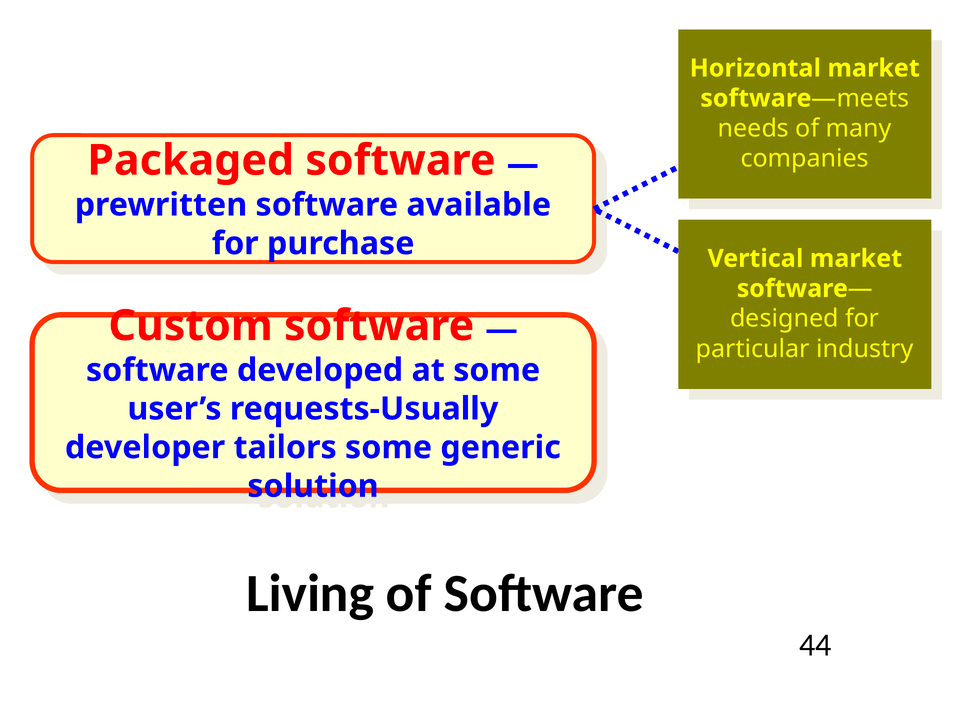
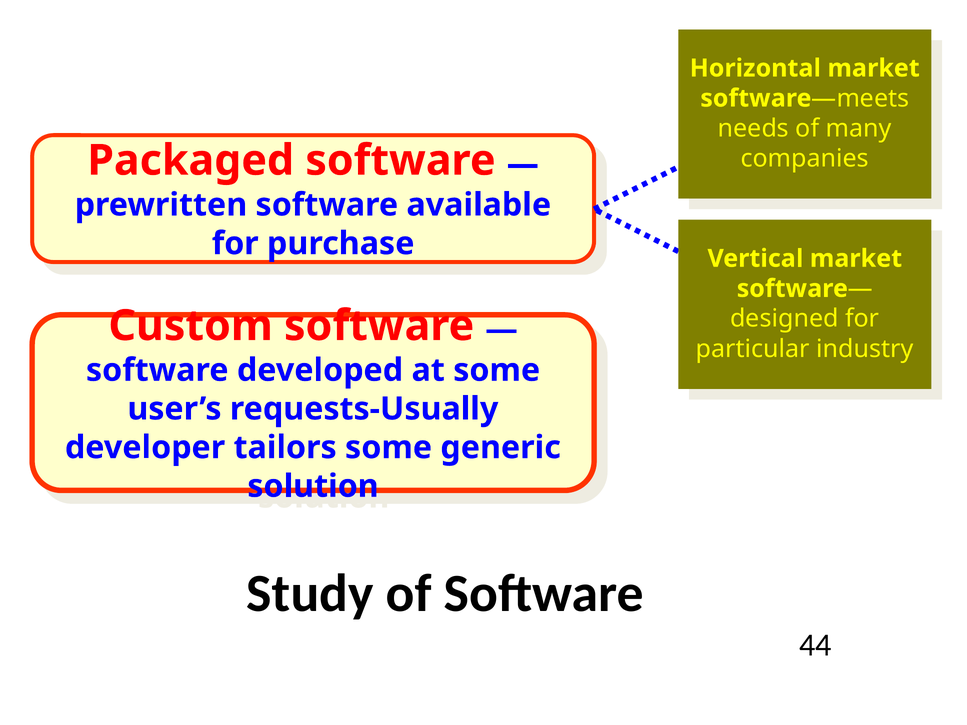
Living: Living -> Study
